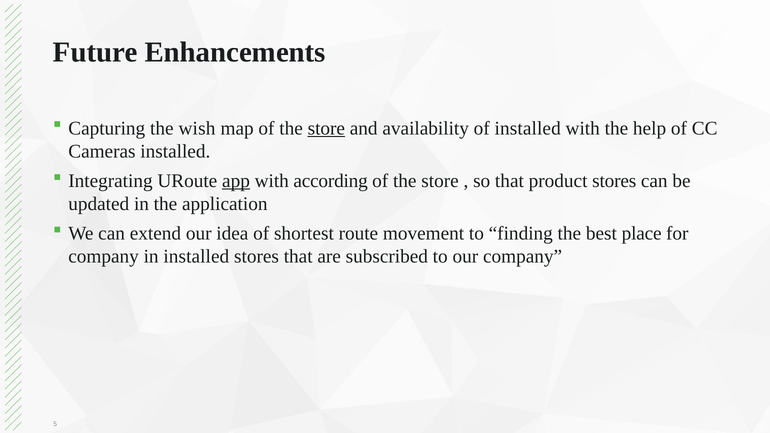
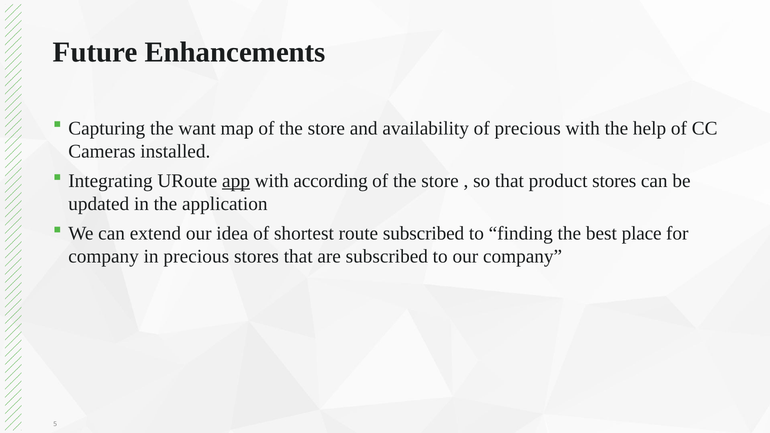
wish: wish -> want
store at (326, 128) underline: present -> none
of installed: installed -> precious
route movement: movement -> subscribed
in installed: installed -> precious
